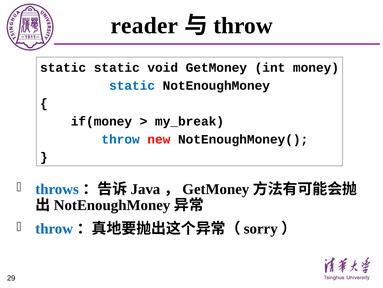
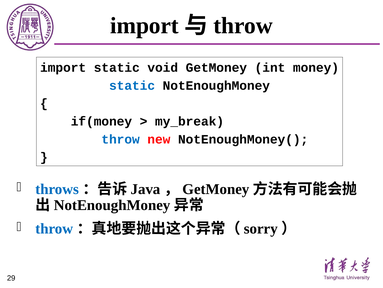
reader at (144, 26): reader -> import
static at (63, 67): static -> import
